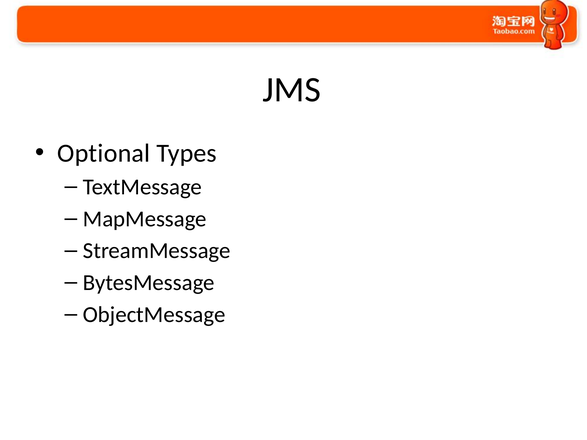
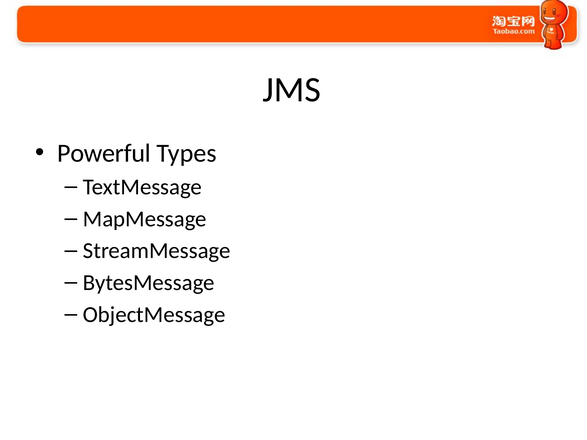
Optional: Optional -> Powerful
